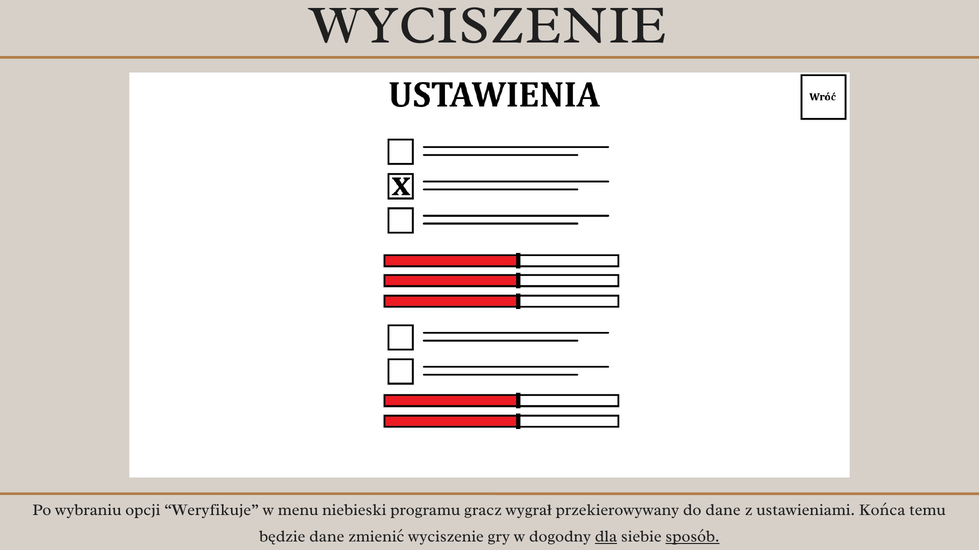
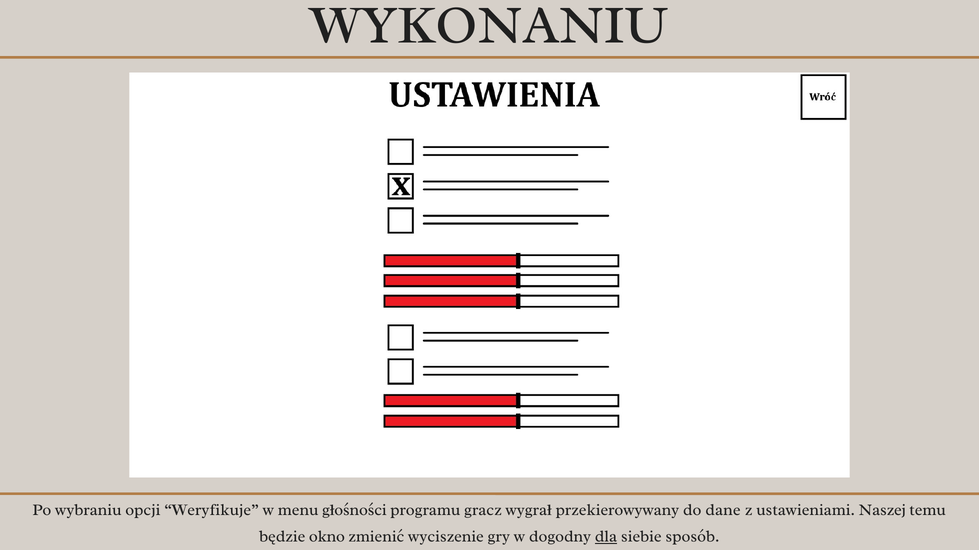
WYCISZENIE at (489, 25): WYCISZENIE -> WYKONANIU
niebieski: niebieski -> głośności
Końca: Końca -> Naszej
będzie dane: dane -> okno
sposób underline: present -> none
